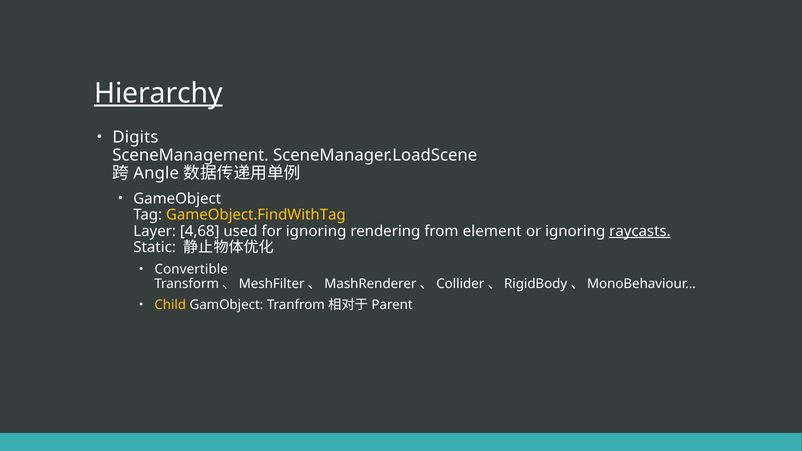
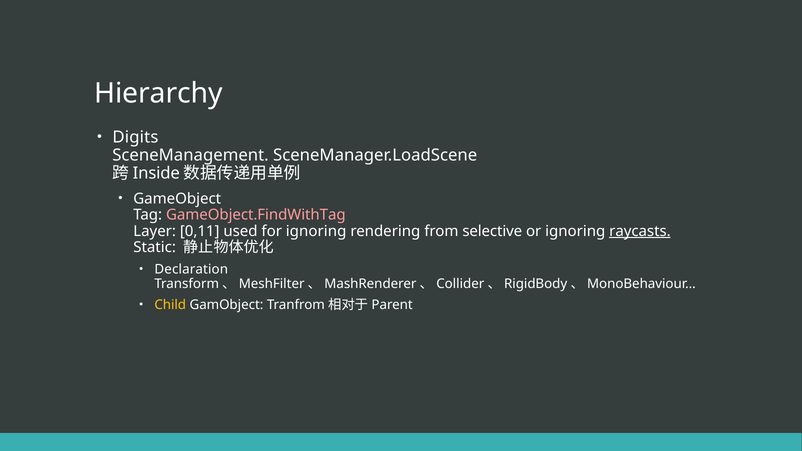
Hierarchy underline: present -> none
Angle: Angle -> Inside
GameObject.FindWithTag colour: yellow -> pink
4,68: 4,68 -> 0,11
element: element -> selective
Convertible: Convertible -> Declaration
